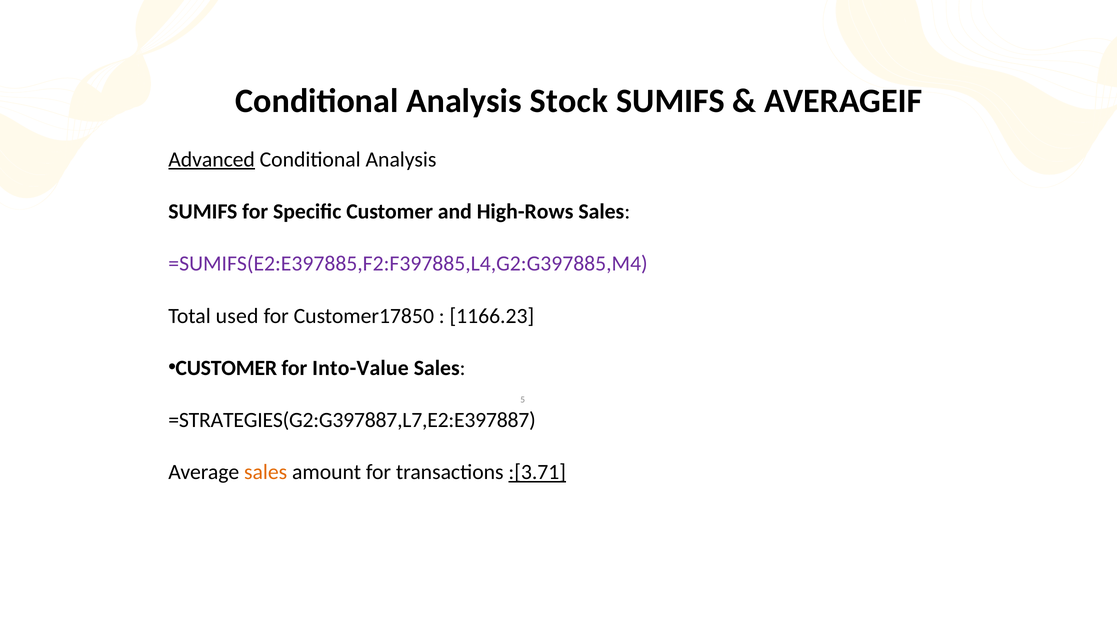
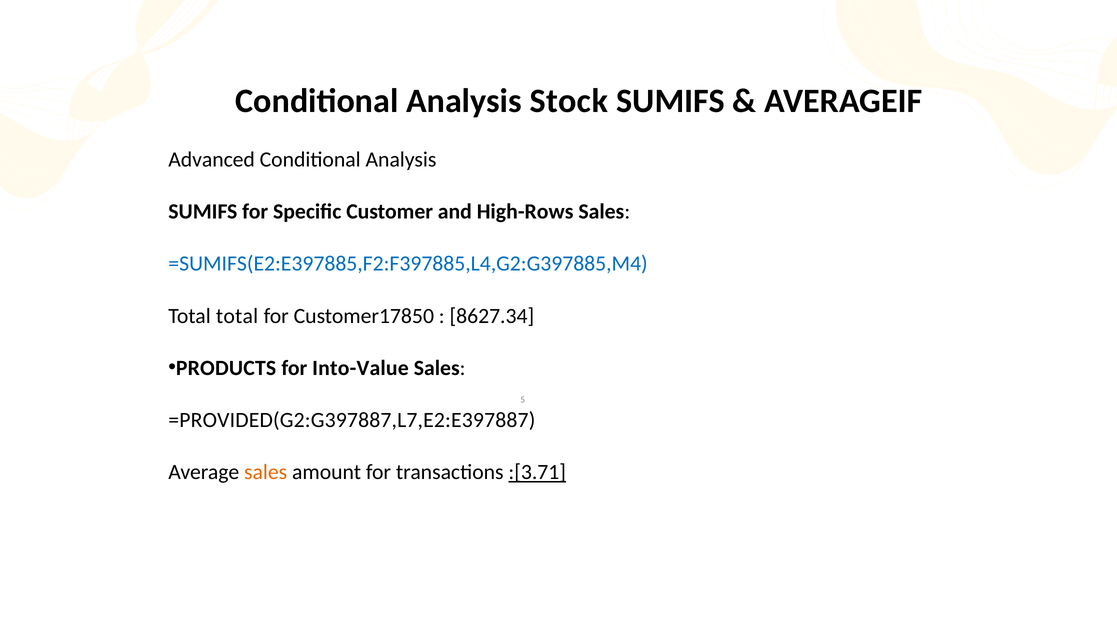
Advanced underline: present -> none
=SUMIFS(E2:E397885,F2:F397885,L4,G2:G397885,M4 colour: purple -> blue
Total used: used -> total
1166.23: 1166.23 -> 8627.34
CUSTOMER at (226, 368): CUSTOMER -> PRODUCTS
=STRATEGIES(G2:G397887,L7,E2:E397887: =STRATEGIES(G2:G397887,L7,E2:E397887 -> =PROVIDED(G2:G397887,L7,E2:E397887
